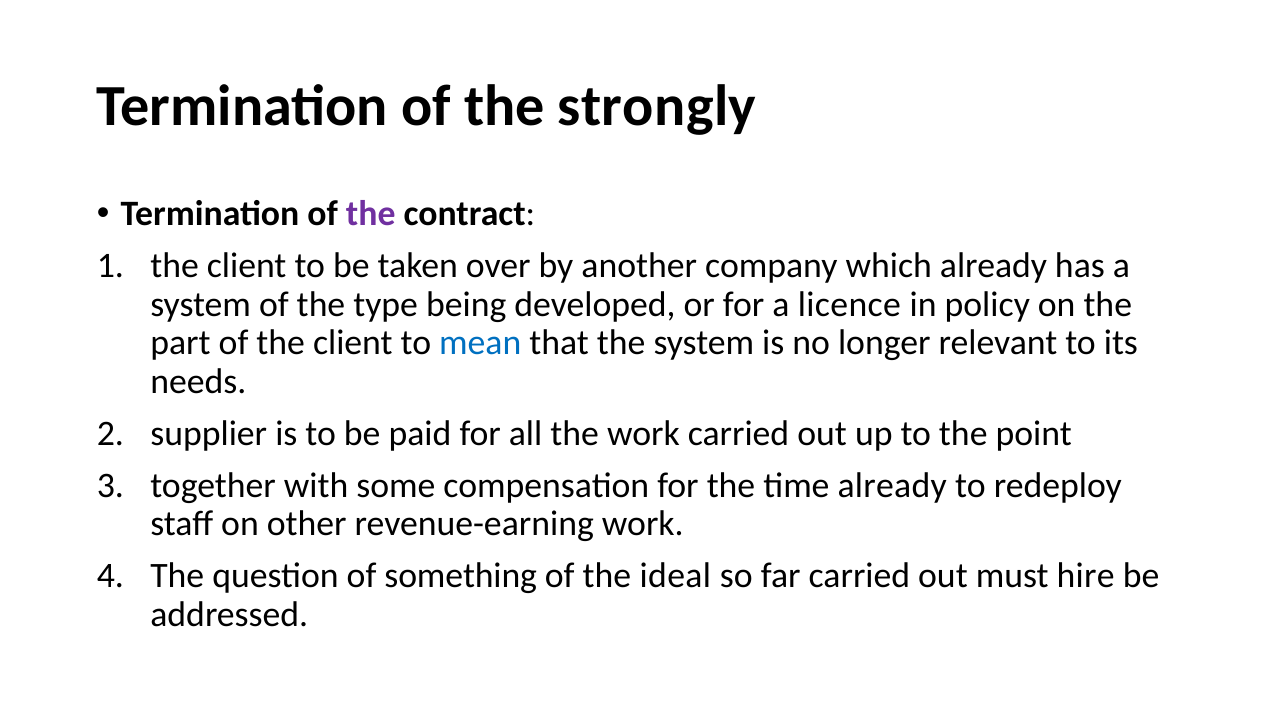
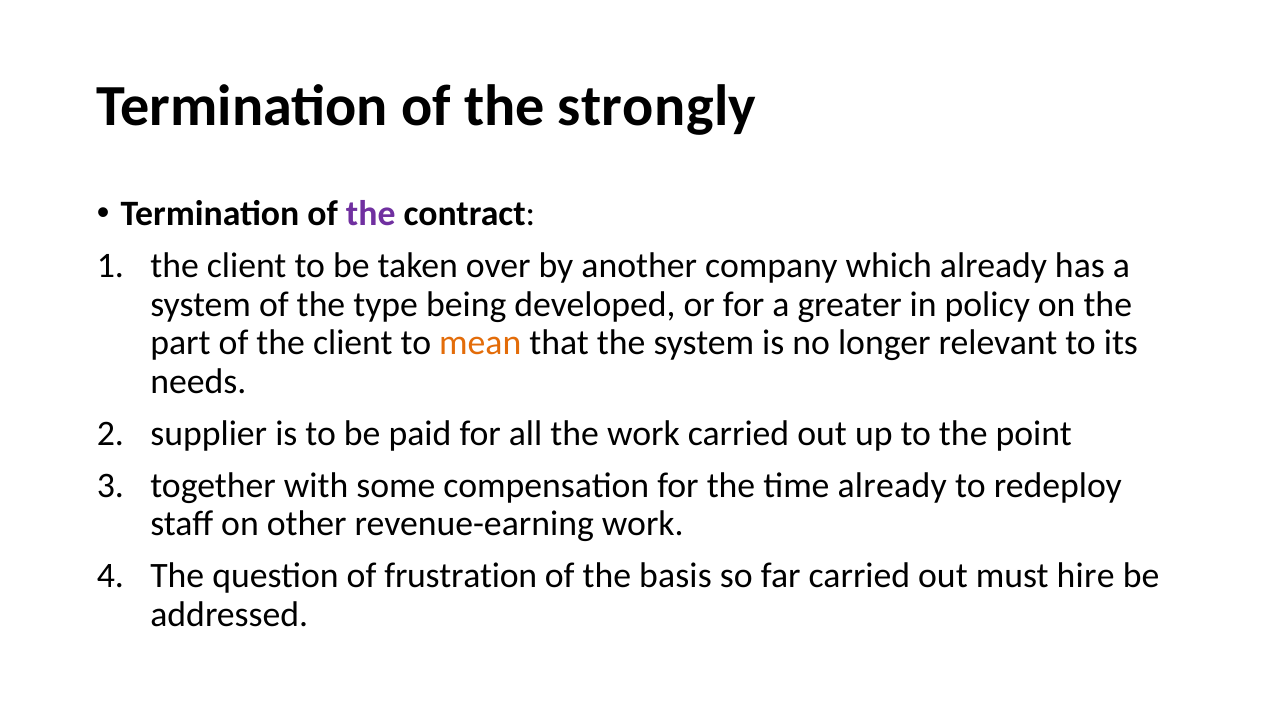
licence: licence -> greater
mean colour: blue -> orange
something: something -> frustration
ideal: ideal -> basis
